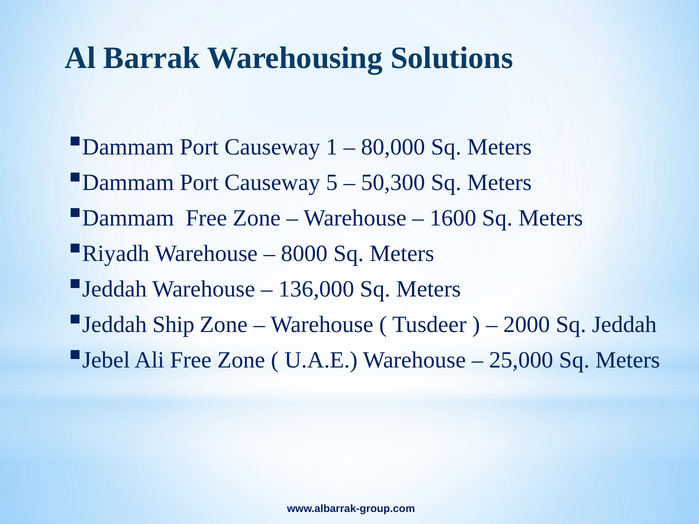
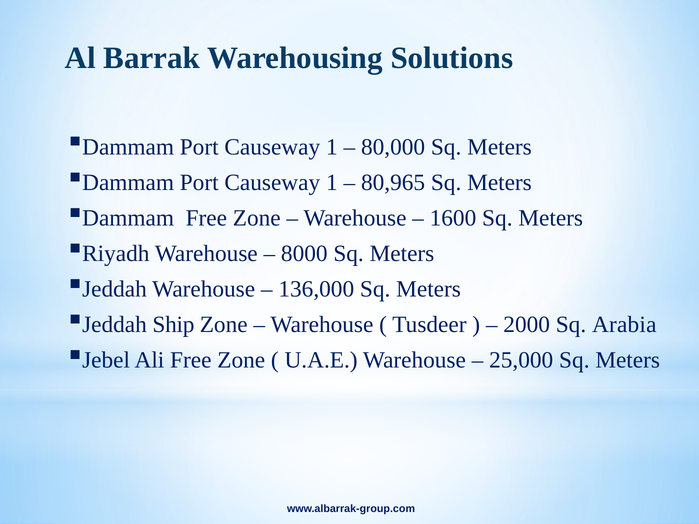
5 at (332, 183): 5 -> 1
50,300: 50,300 -> 80,965
Sq Jeddah: Jeddah -> Arabia
